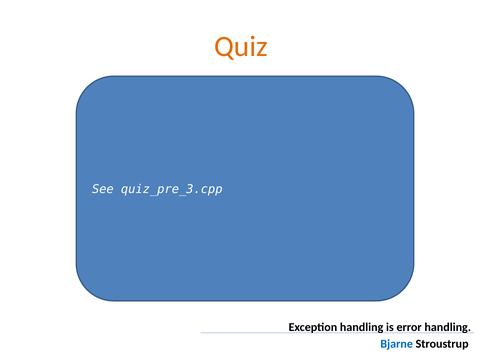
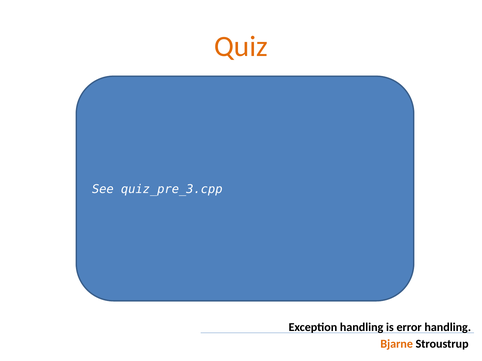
Bjarne colour: blue -> orange
